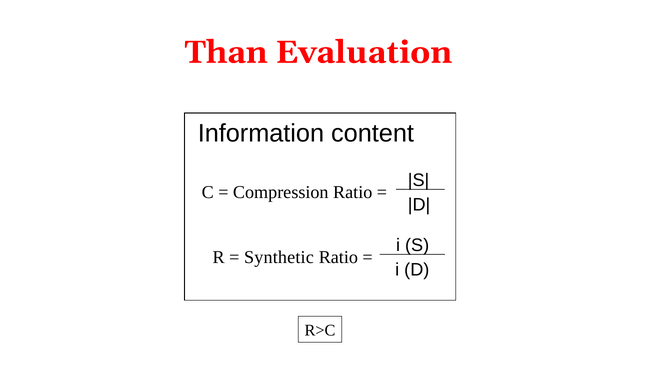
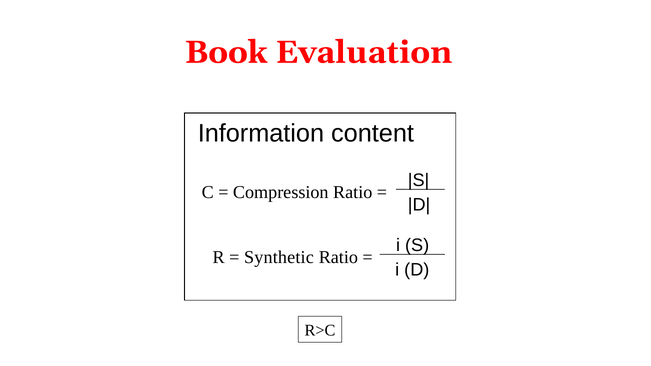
Than: Than -> Book
